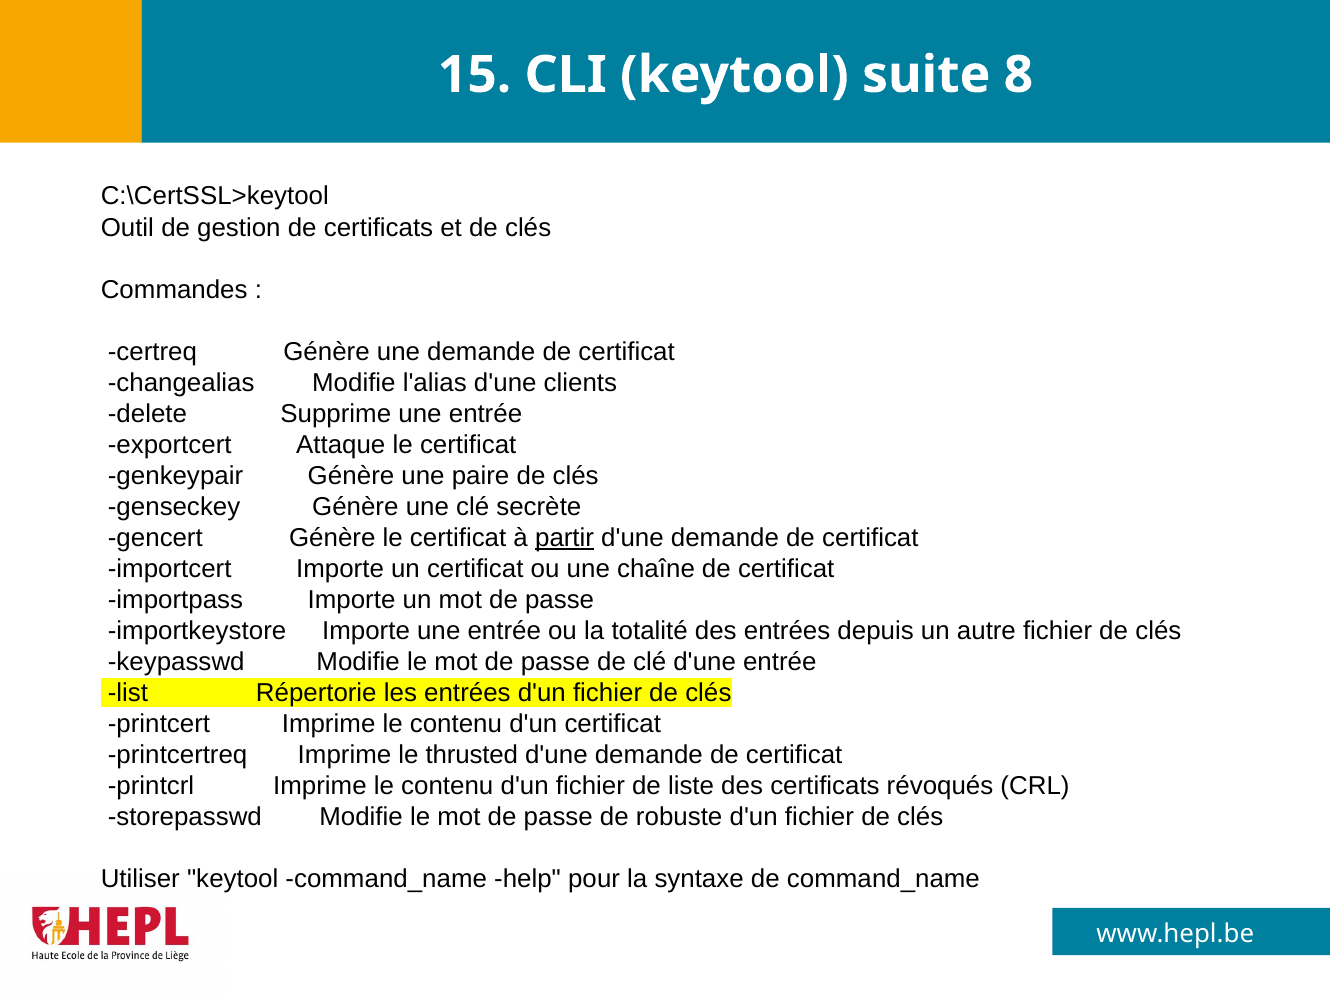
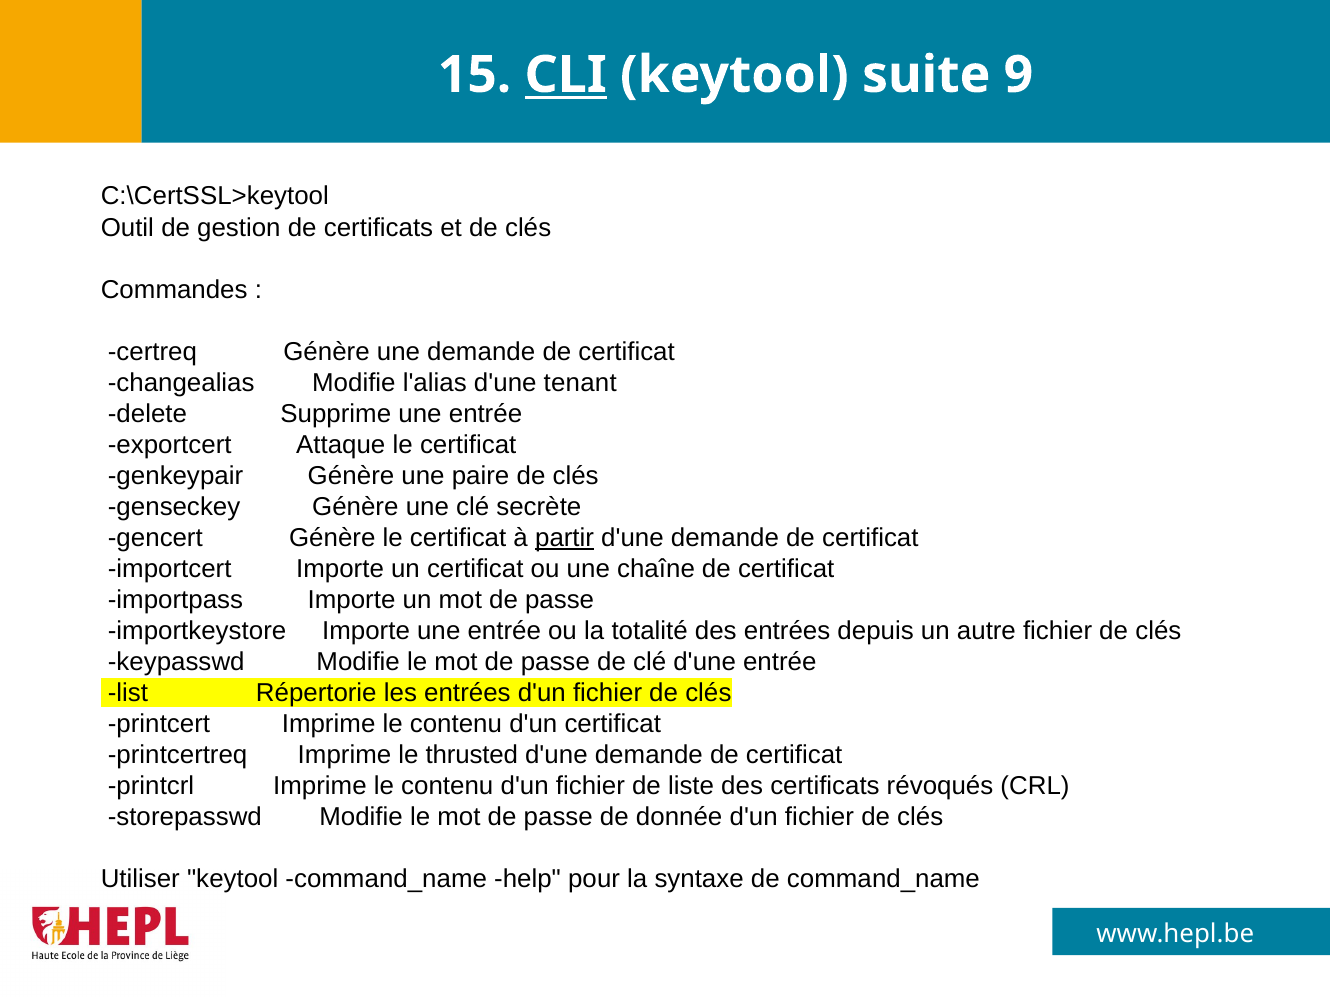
CLI underline: none -> present
8: 8 -> 9
clients: clients -> tenant
robuste: robuste -> donnée
